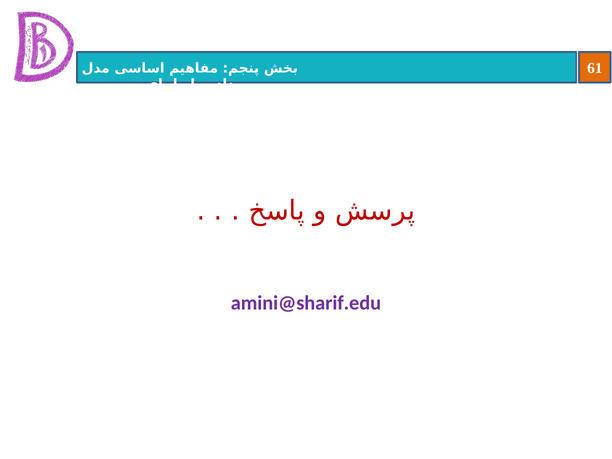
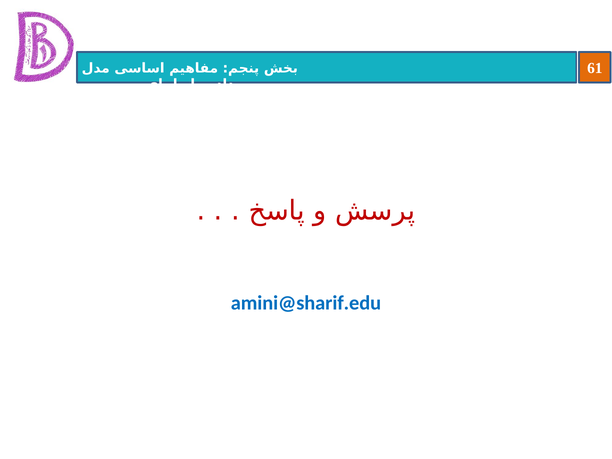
amini@sharif.edu colour: purple -> blue
